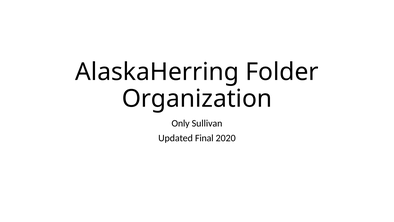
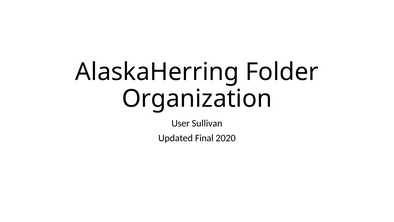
Only: Only -> User
